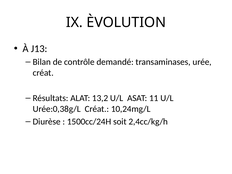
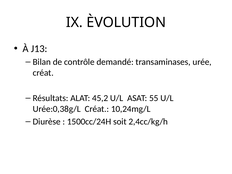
13,2: 13,2 -> 45,2
11: 11 -> 55
